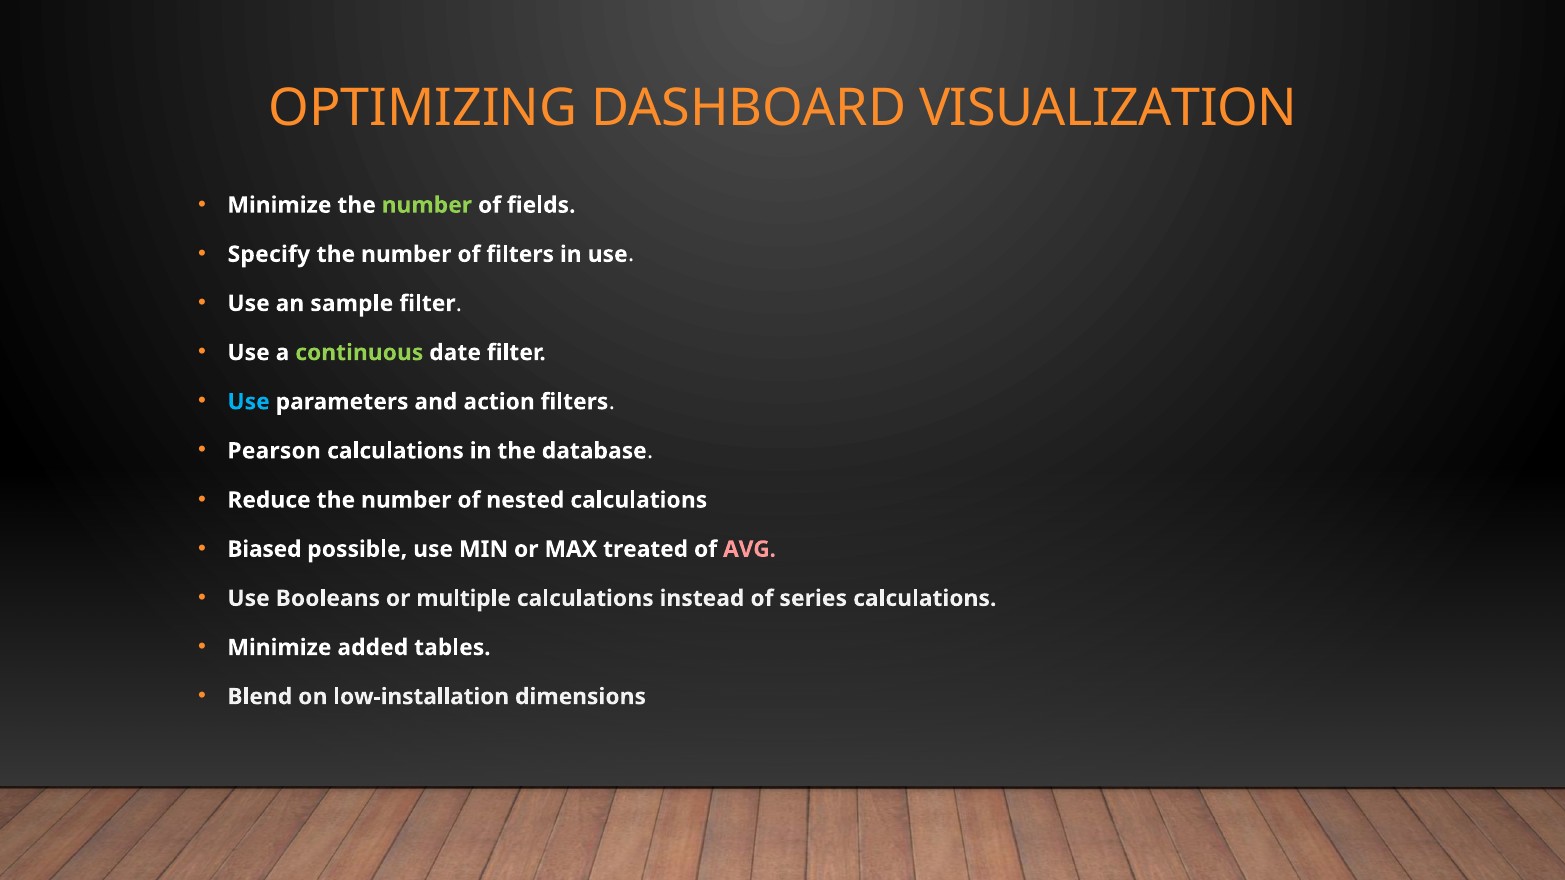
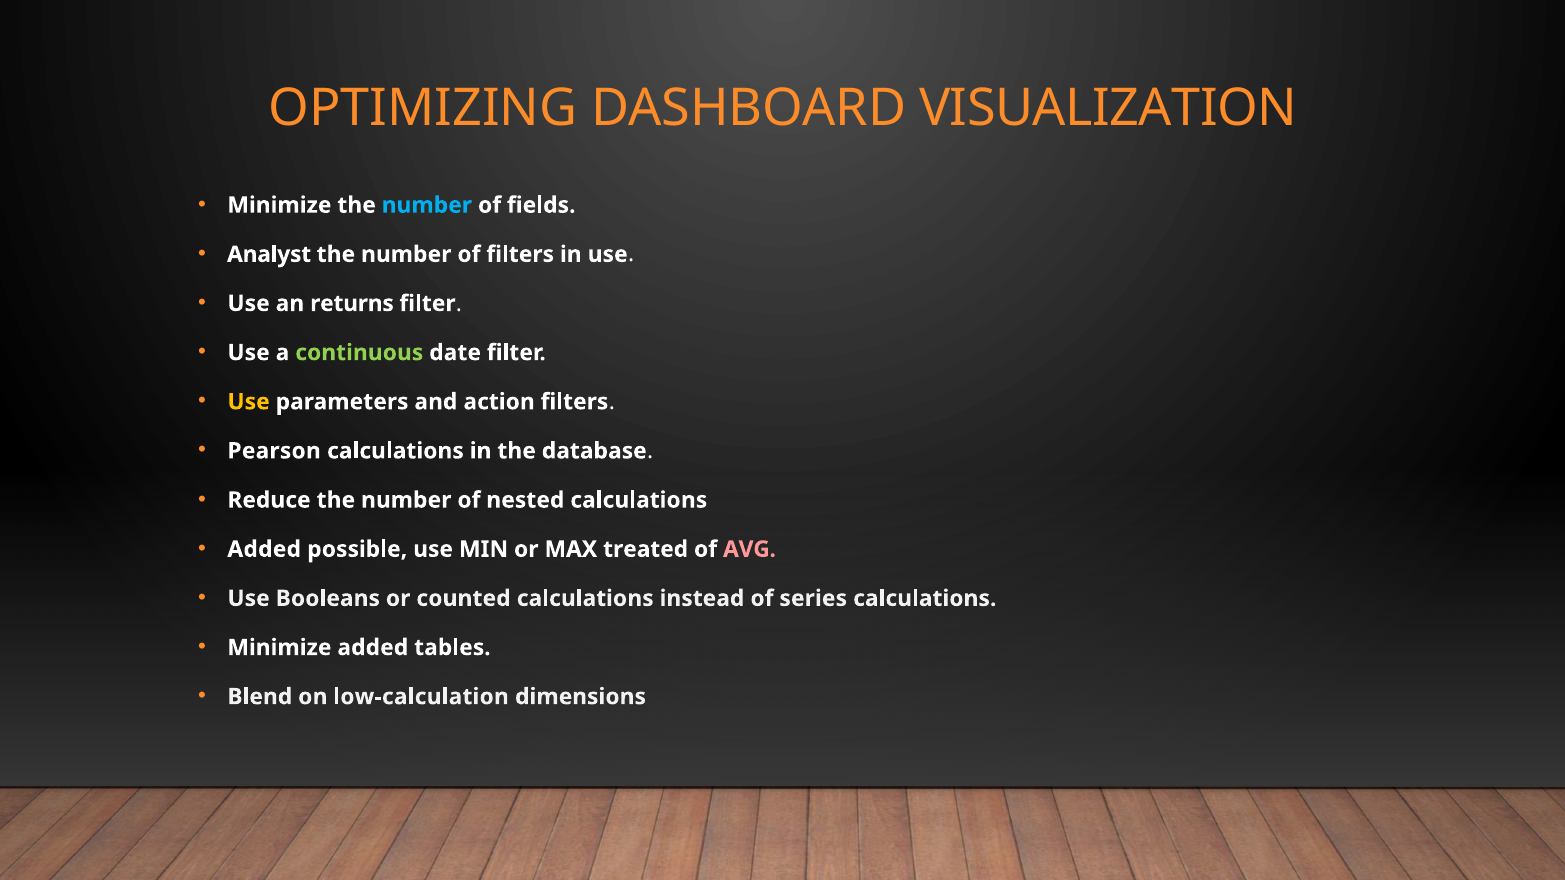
number at (427, 205) colour: light green -> light blue
Specify: Specify -> Analyst
sample: sample -> returns
Use at (249, 402) colour: light blue -> yellow
Biased at (264, 549): Biased -> Added
multiple: multiple -> counted
low-installation: low-installation -> low-calculation
